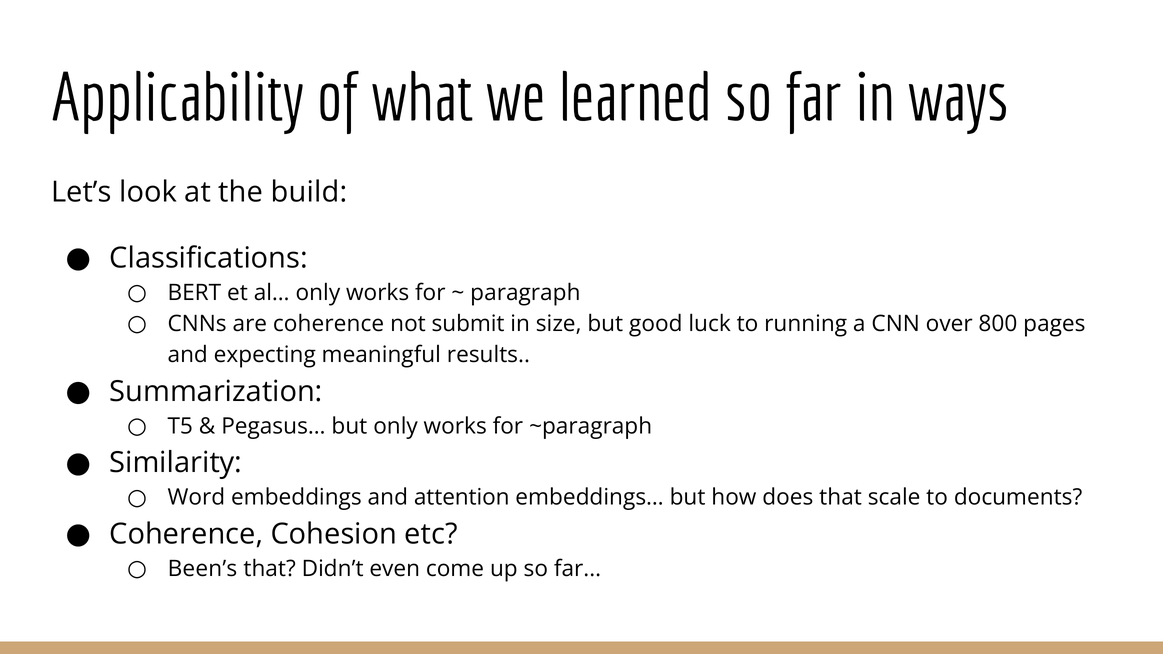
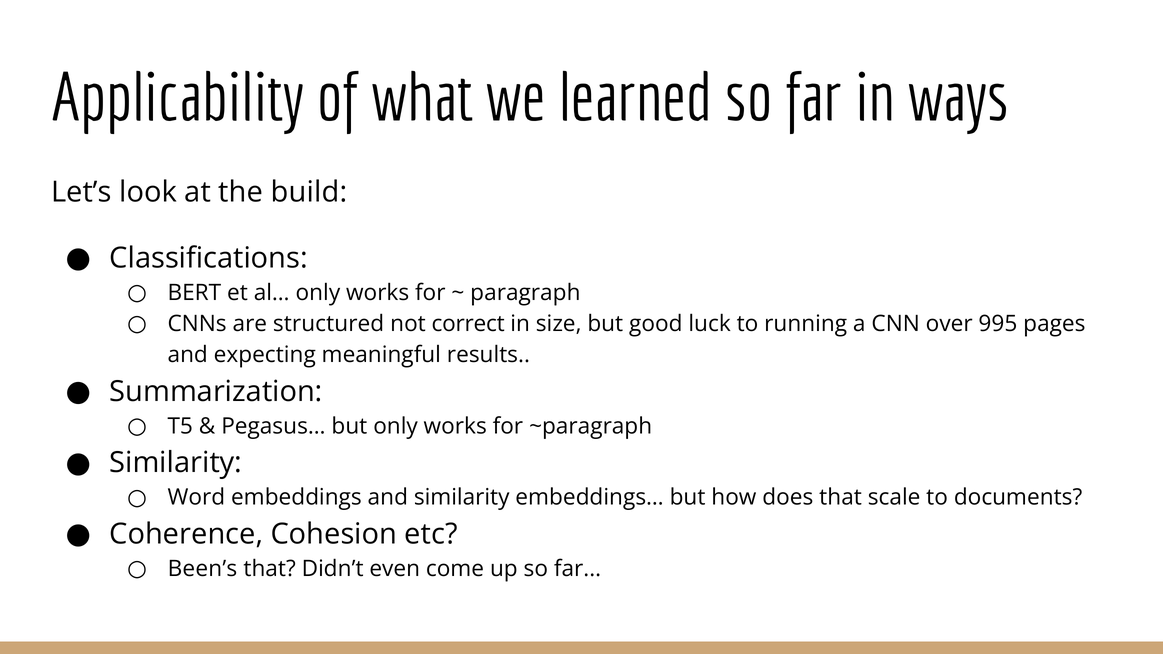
are coherence: coherence -> structured
submit: submit -> correct
800: 800 -> 995
and attention: attention -> similarity
